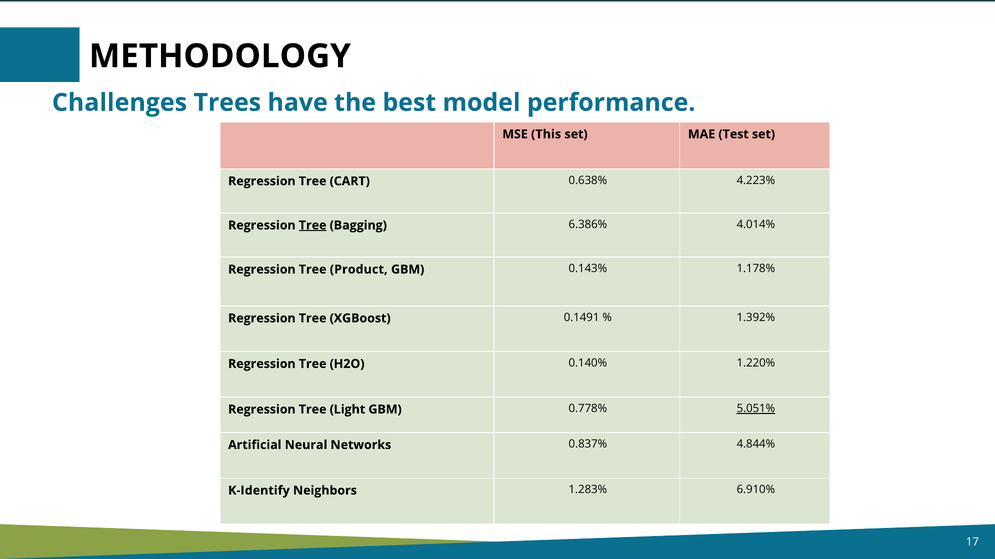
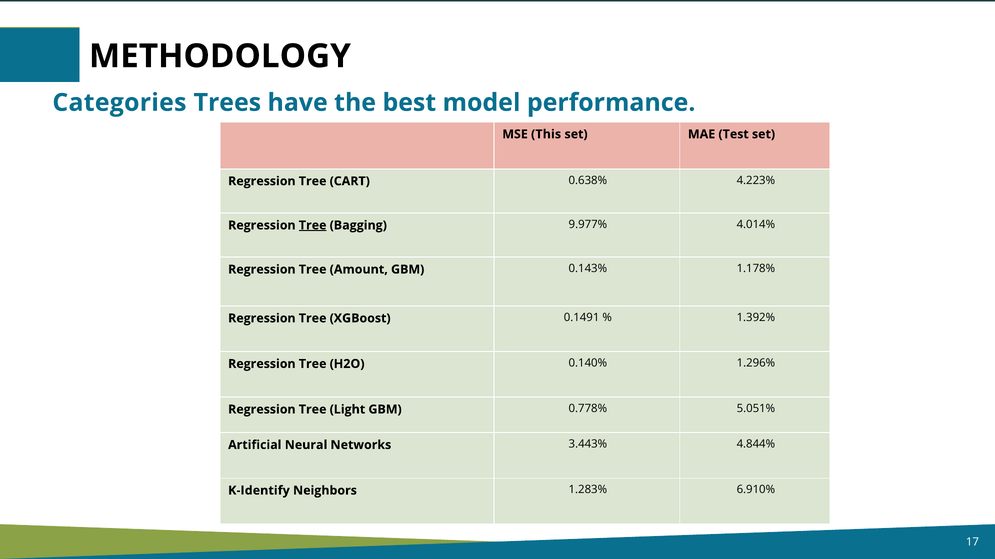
Challenges: Challenges -> Categories
6.386%: 6.386% -> 9.977%
Product: Product -> Amount
1.220%: 1.220% -> 1.296%
5.051% underline: present -> none
0.837%: 0.837% -> 3.443%
